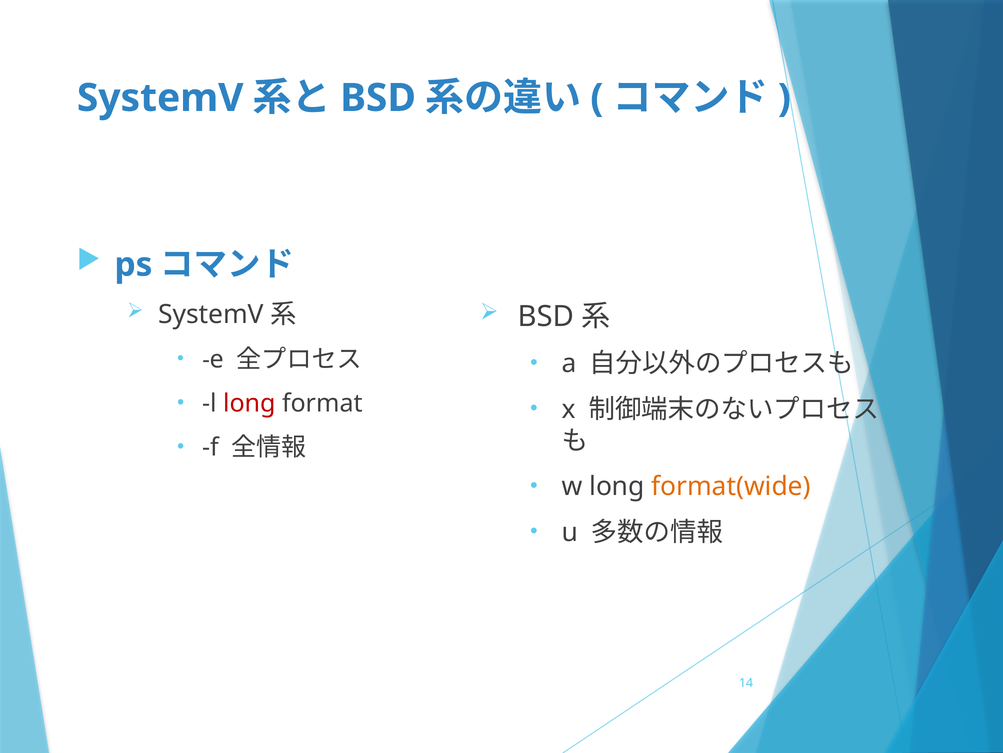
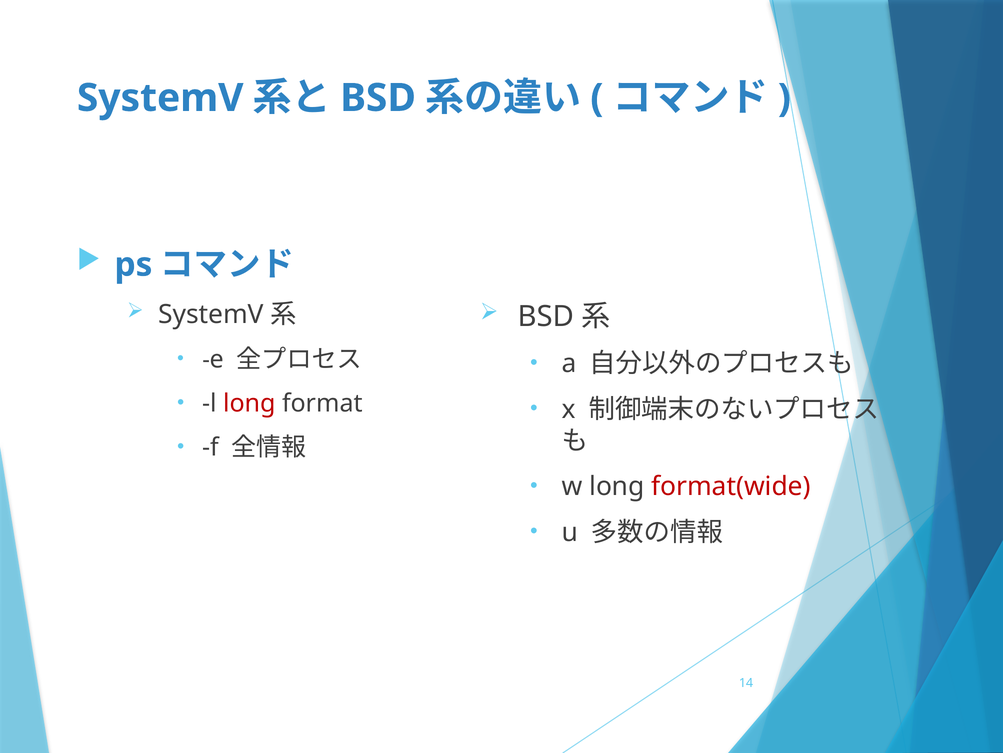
format(wide colour: orange -> red
